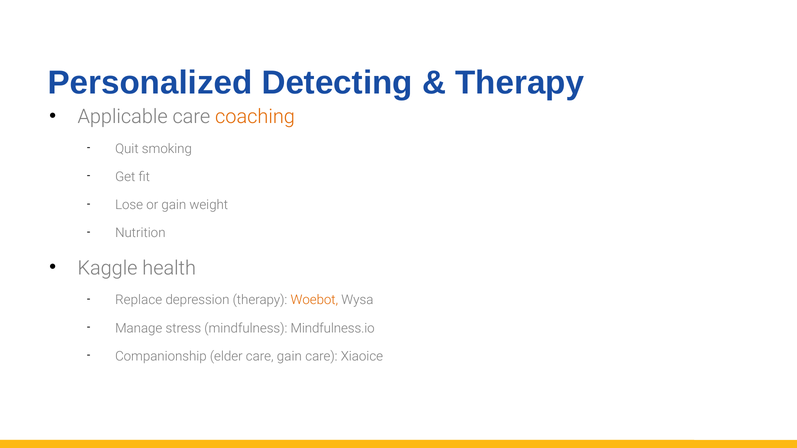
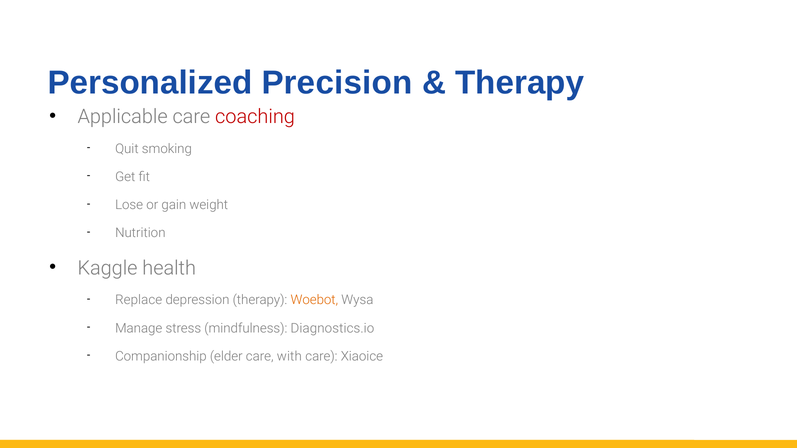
Detecting: Detecting -> Precision
coaching colour: orange -> red
Mindfulness.io: Mindfulness.io -> Diagnostics.io
care gain: gain -> with
